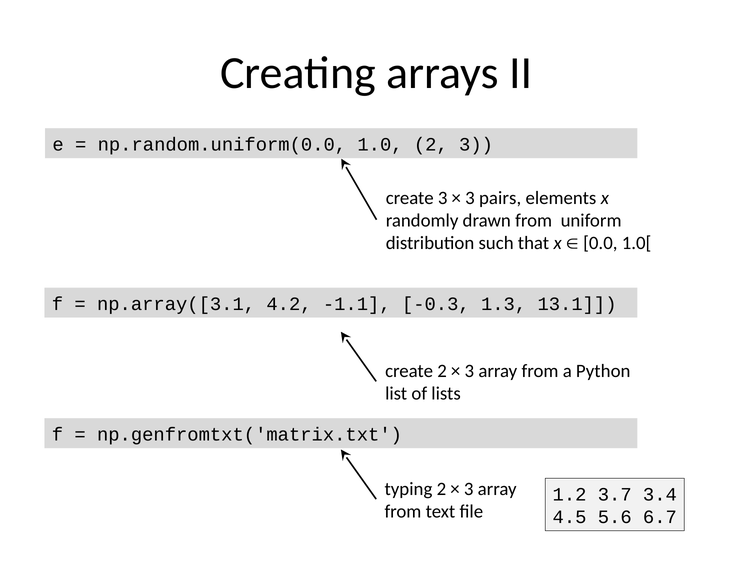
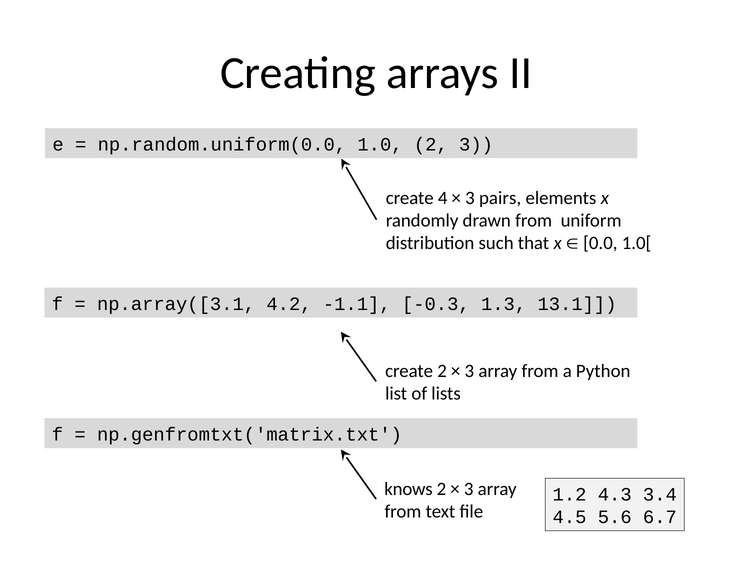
create 3: 3 -> 4
typing: typing -> knows
3.7: 3.7 -> 4.3
